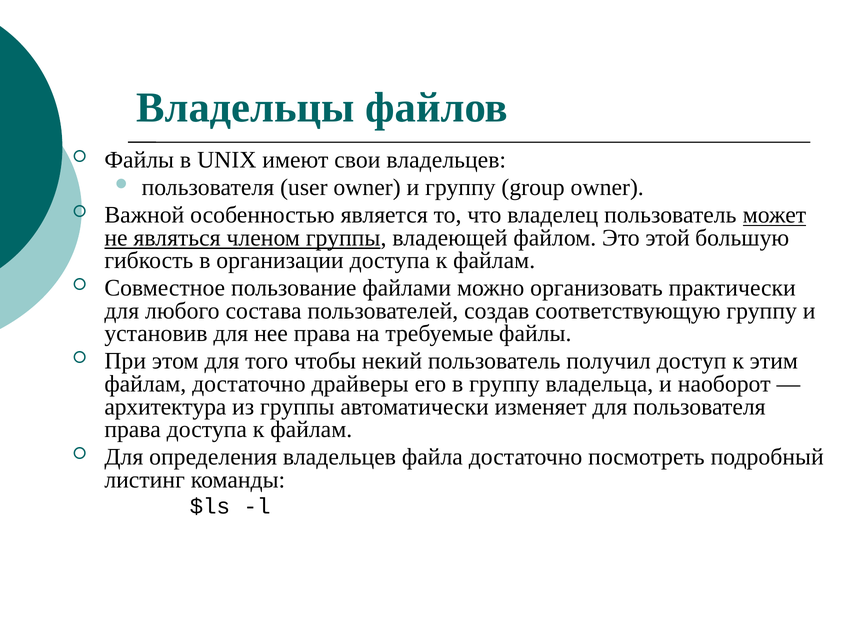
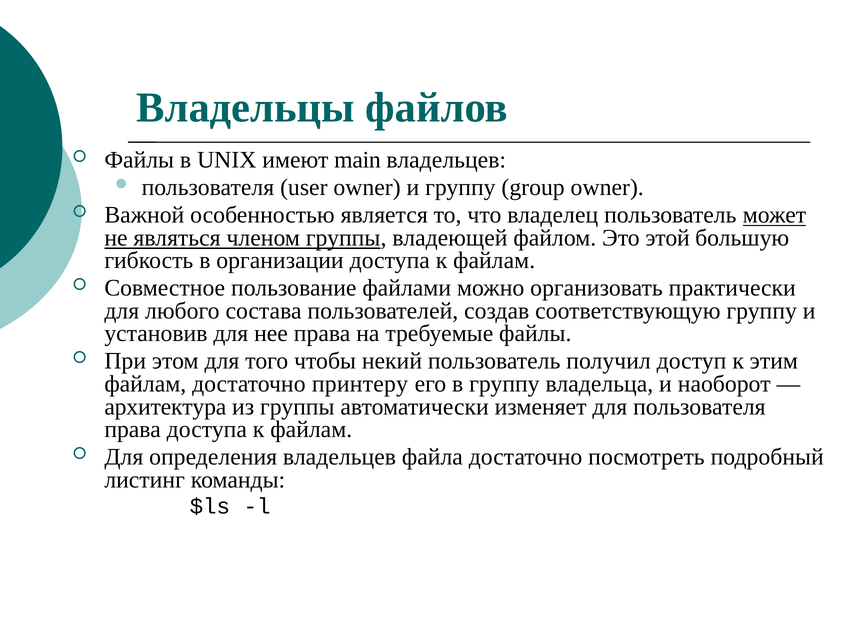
свои: свои -> main
драйверы: драйверы -> принтеру
